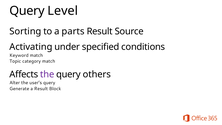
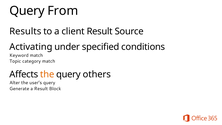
Level: Level -> From
Sorting: Sorting -> Results
parts: parts -> client
the at (47, 74) colour: purple -> orange
